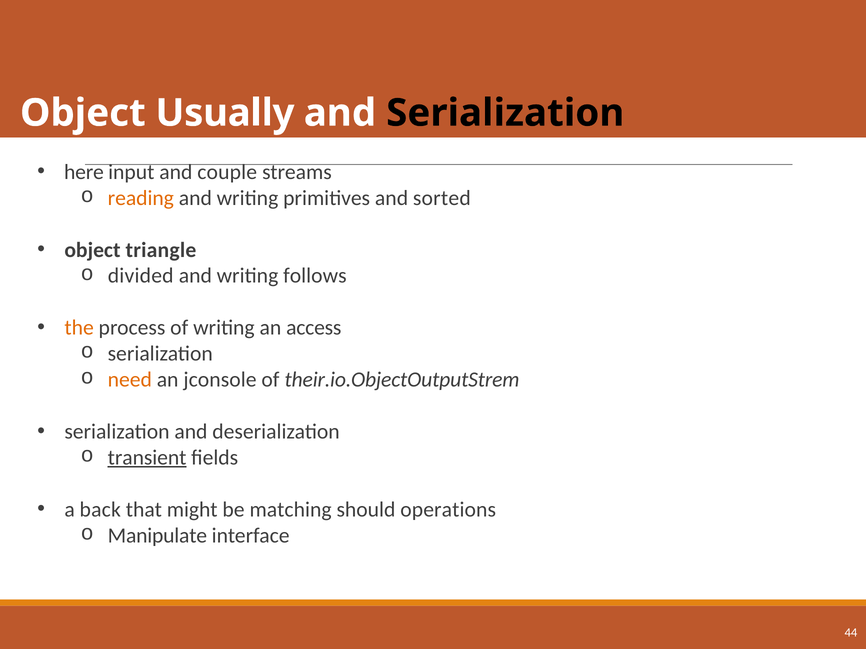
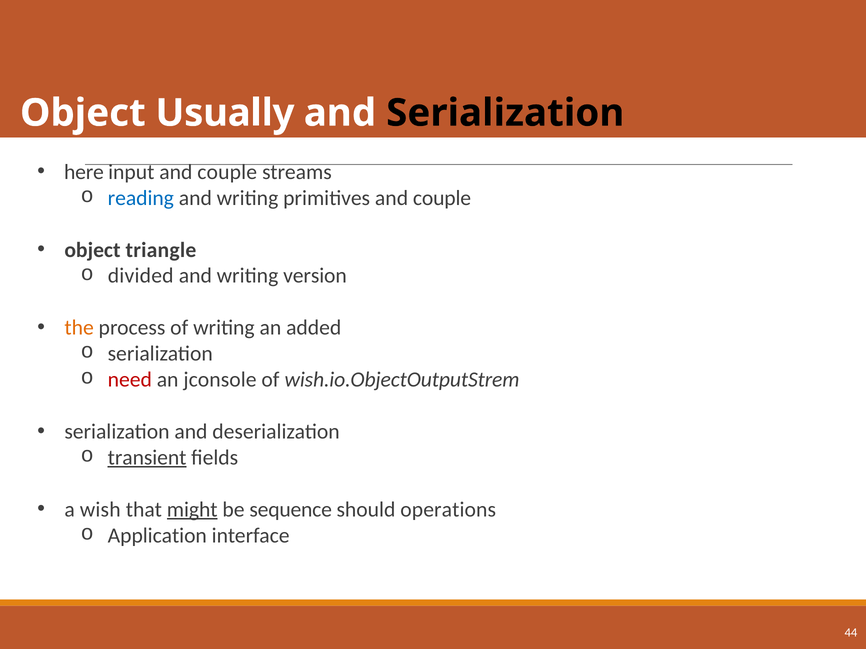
reading colour: orange -> blue
primitives and sorted: sorted -> couple
follows: follows -> version
access: access -> added
need colour: orange -> red
their.io.ObjectOutputStrem: their.io.ObjectOutputStrem -> wish.io.ObjectOutputStrem
back: back -> wish
might underline: none -> present
matching: matching -> sequence
Manipulate: Manipulate -> Application
